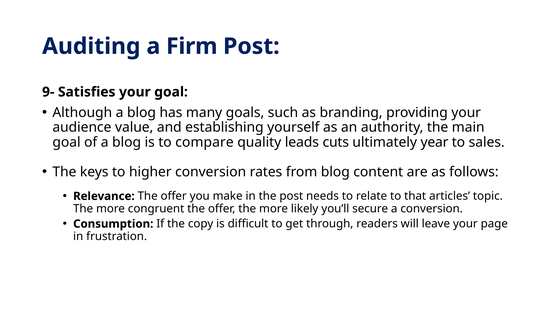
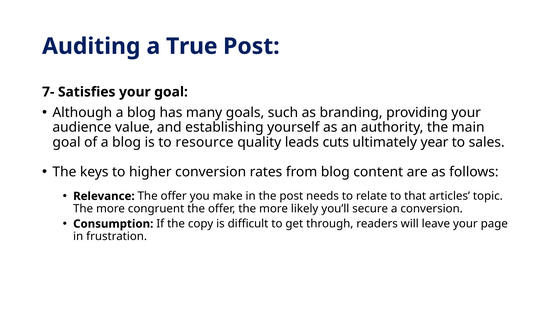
Firm: Firm -> True
9-: 9- -> 7-
compare: compare -> resource
